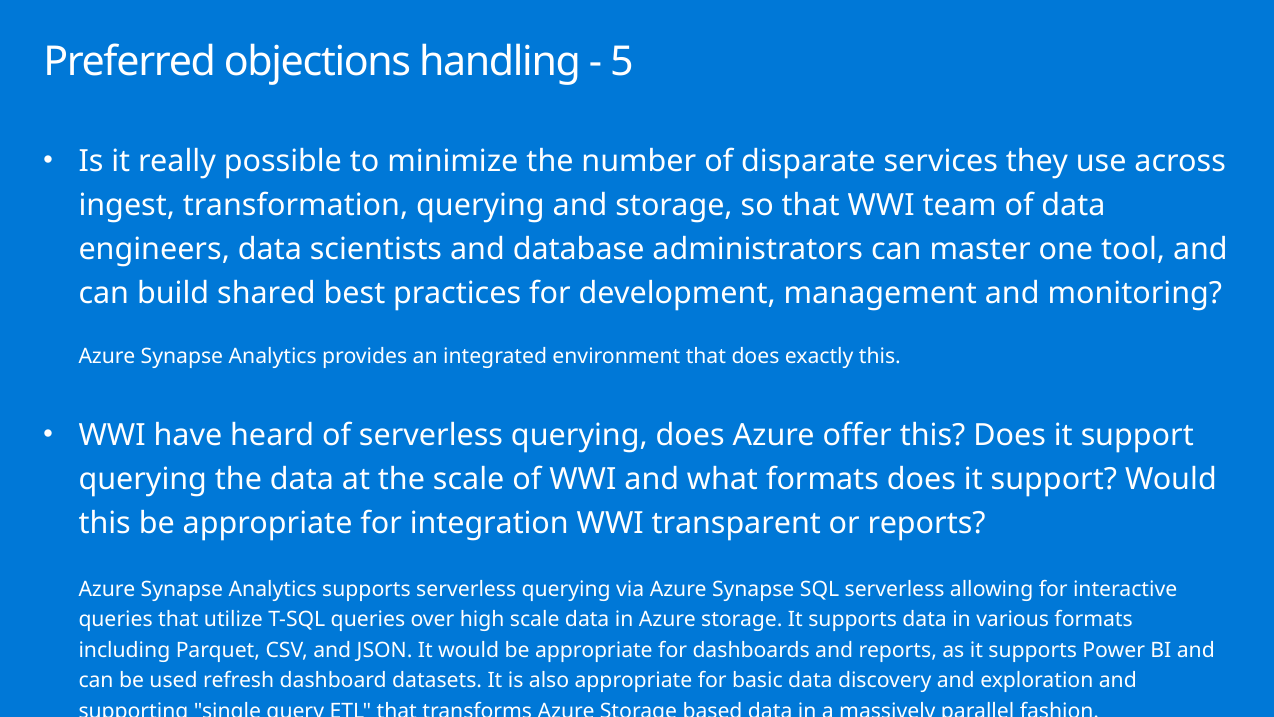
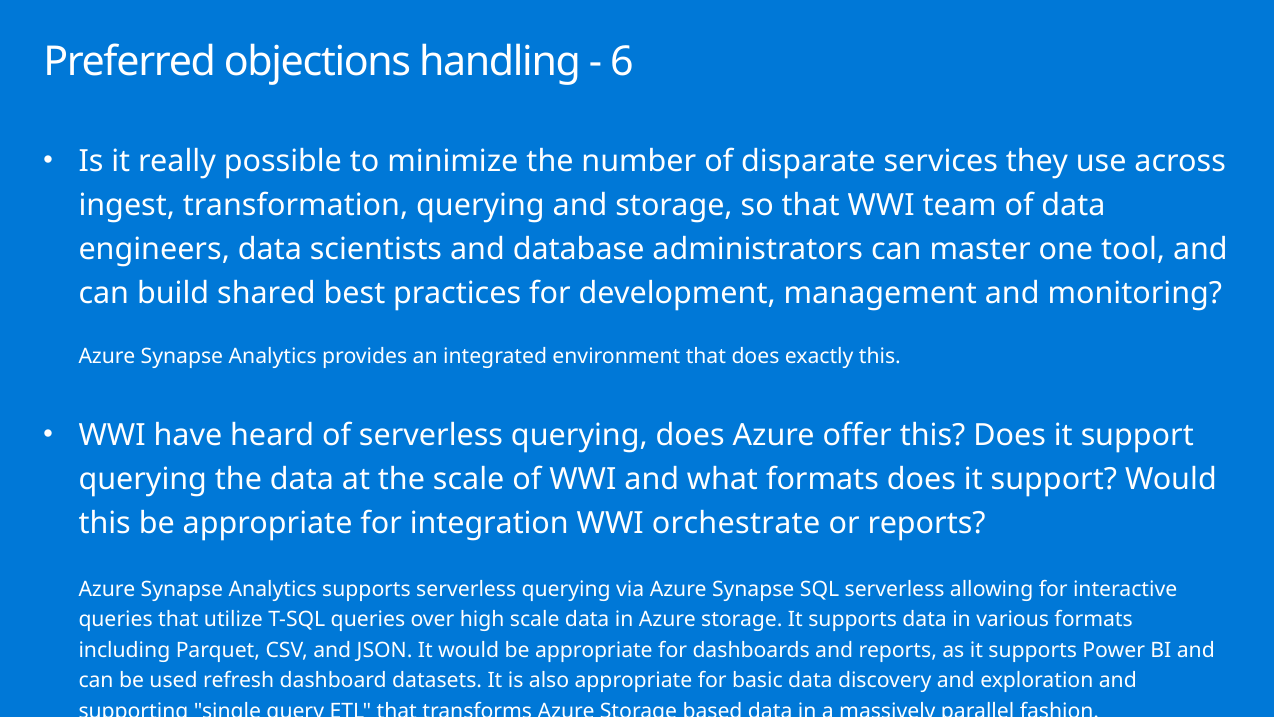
5: 5 -> 6
transparent: transparent -> orchestrate
